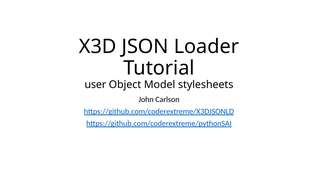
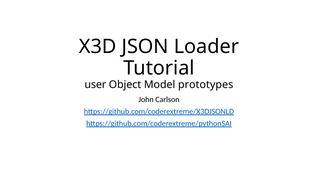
stylesheets: stylesheets -> prototypes
